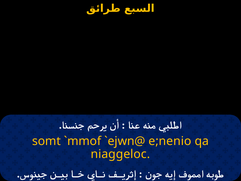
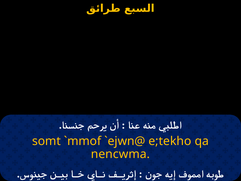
e;nenio: e;nenio -> e;tekho
niaggeloc: niaggeloc -> nencwma
